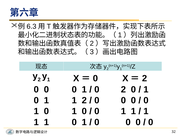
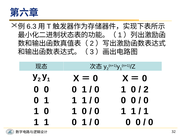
2 at (145, 78): 2 -> 0
2 at (123, 89): 2 -> 1
1 at (146, 89): 1 -> 2
0 1 1 2: 2 -> 1
